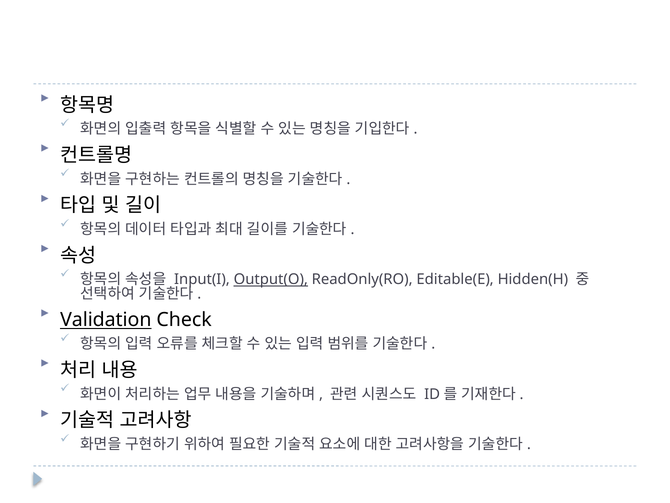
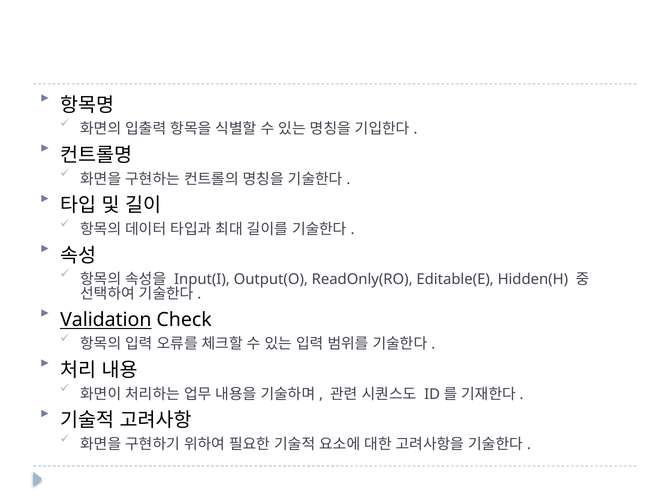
Output(O underline: present -> none
